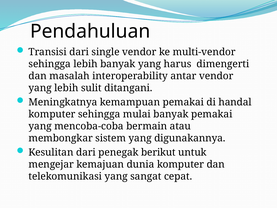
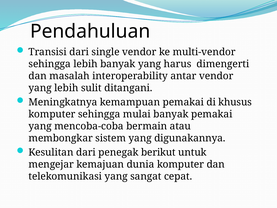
handal: handal -> khusus
